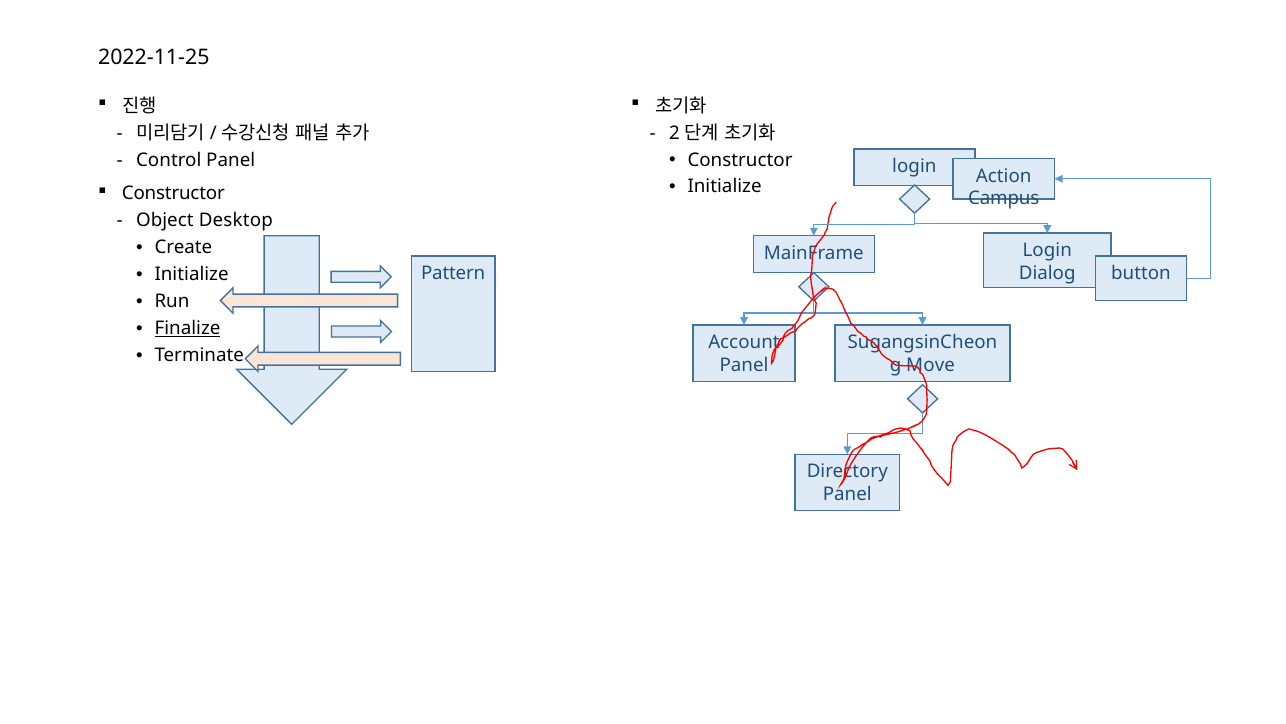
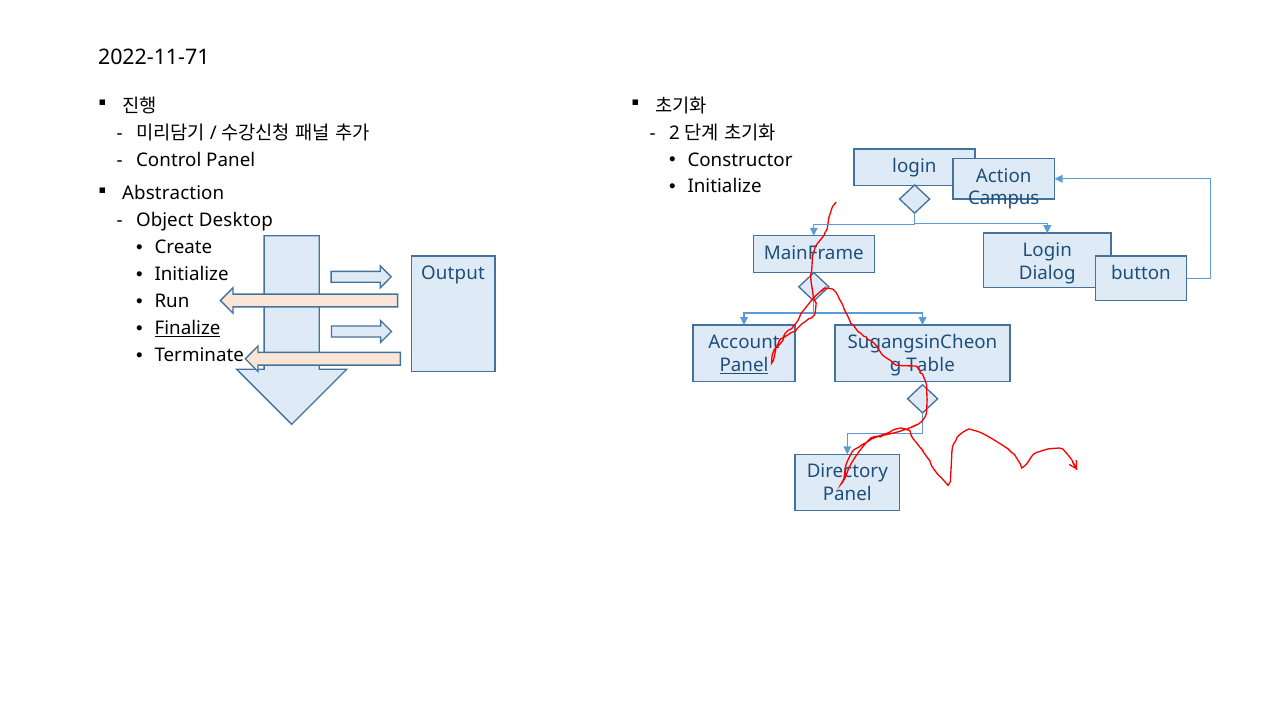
2022-11-25: 2022-11-25 -> 2022-11-71
Constructor at (173, 193): Constructor -> Abstraction
Pattern: Pattern -> Output
Panel at (744, 365) underline: none -> present
Move: Move -> Table
